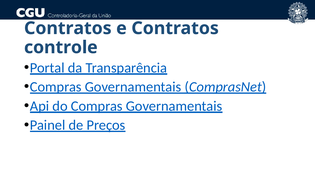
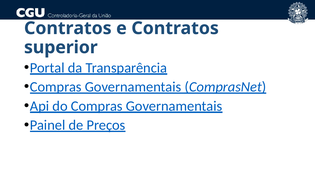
controle: controle -> superior
